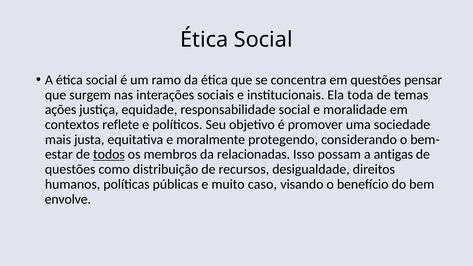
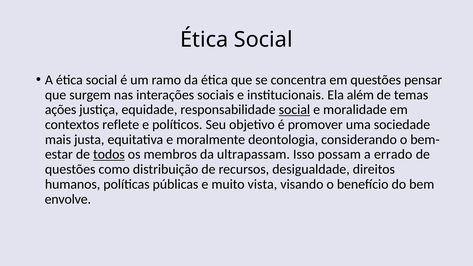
toda: toda -> além
social at (294, 110) underline: none -> present
protegendo: protegendo -> deontologia
relacionadas: relacionadas -> ultrapassam
antigas: antigas -> errado
caso: caso -> vista
